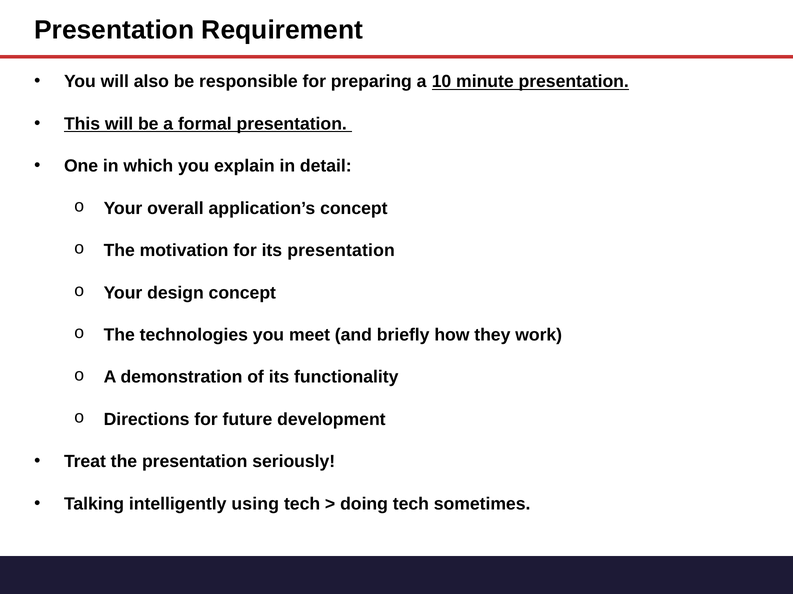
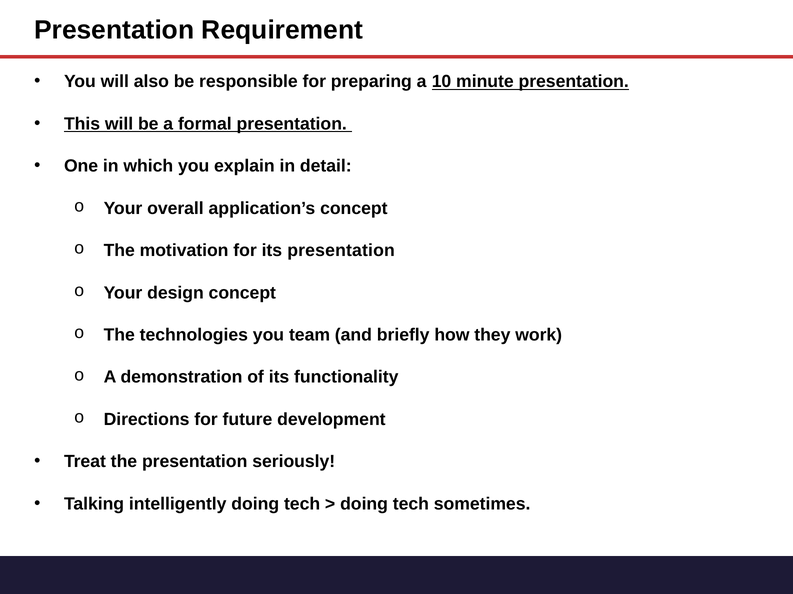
meet: meet -> team
intelligently using: using -> doing
